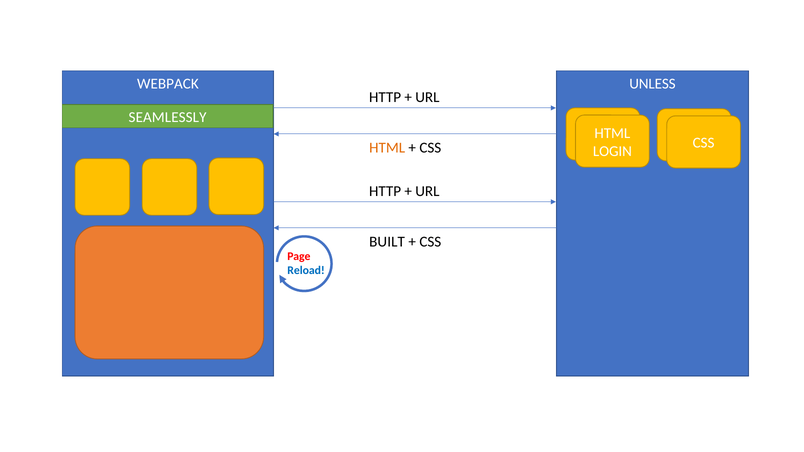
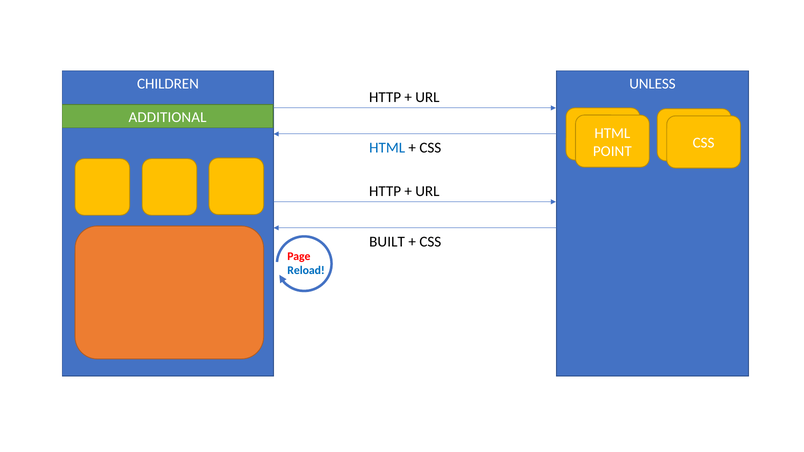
WEBPACK: WEBPACK -> CHILDREN
SEAMLESSLY: SEAMLESSLY -> ADDITIONAL
HTML at (387, 148) colour: orange -> blue
LOGIN: LOGIN -> POINT
